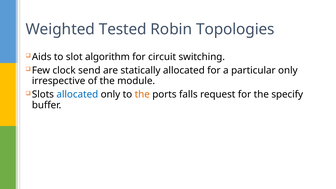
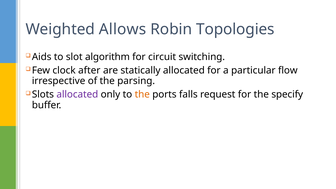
Tested: Tested -> Allows
send: send -> after
particular only: only -> flow
module: module -> parsing
allocated at (77, 94) colour: blue -> purple
